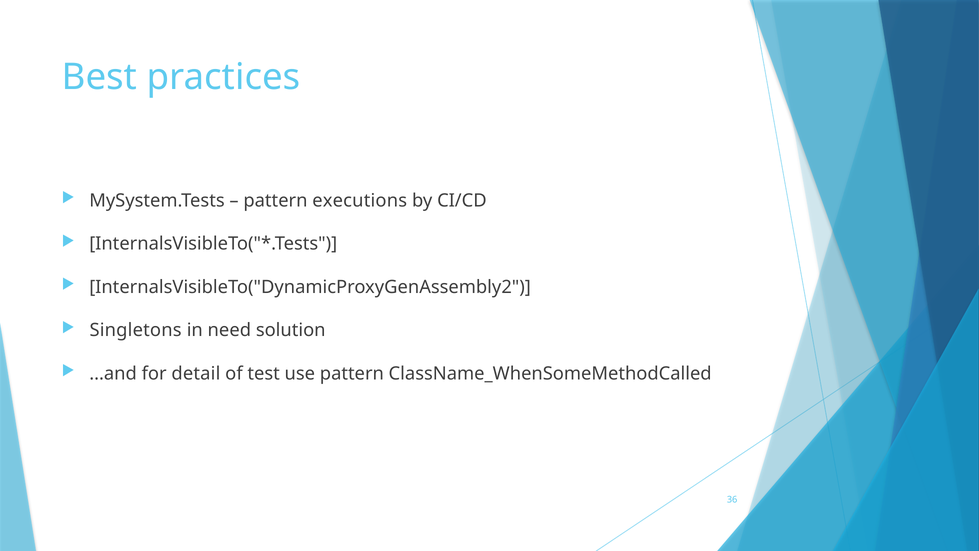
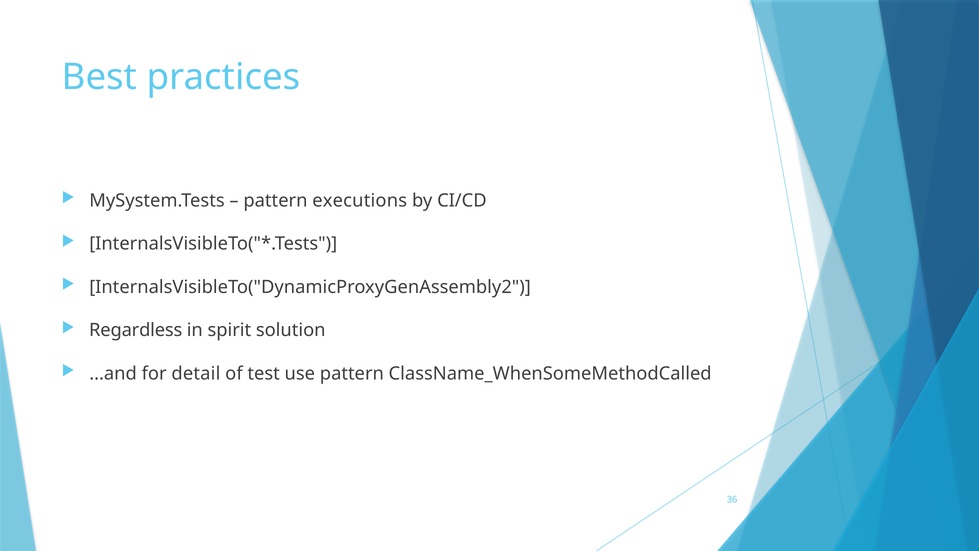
Singletons: Singletons -> Regardless
need: need -> spirit
